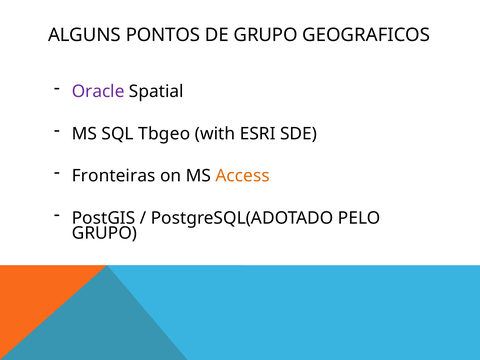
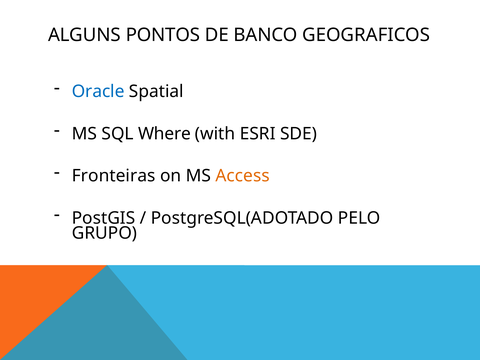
DE GRUPO: GRUPO -> BANCO
Oracle colour: purple -> blue
Tbgeo: Tbgeo -> Where
